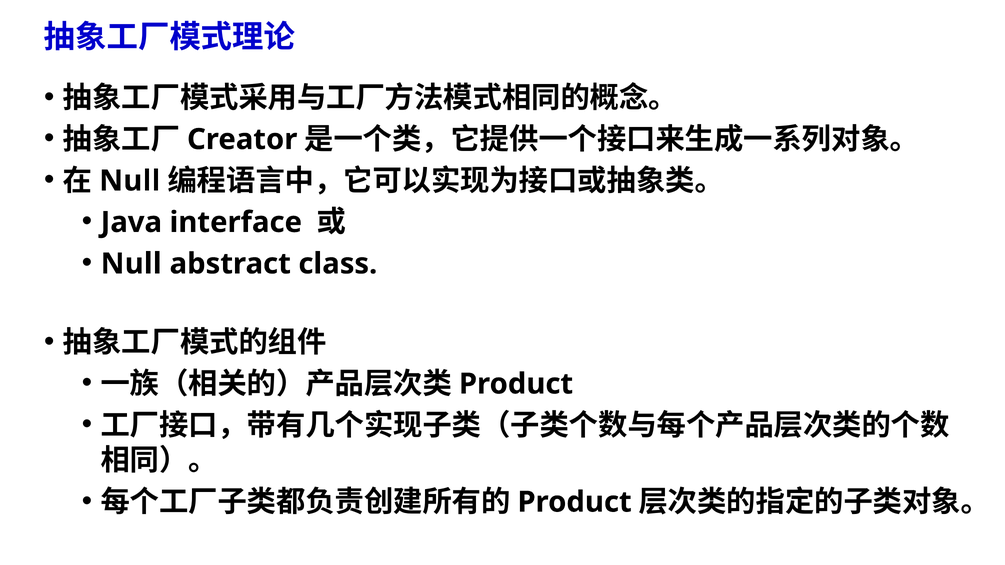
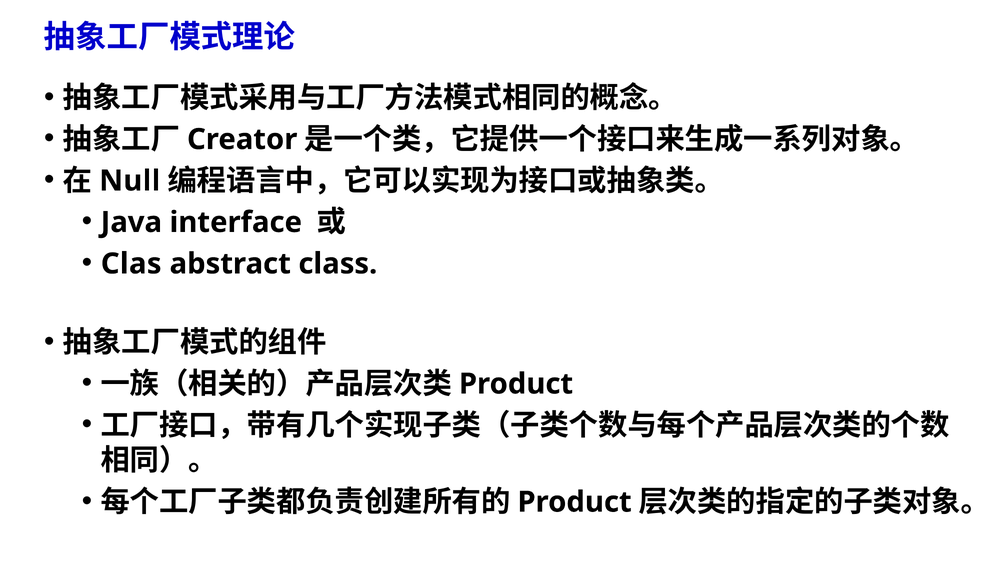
Null at (131, 264): Null -> Clas
